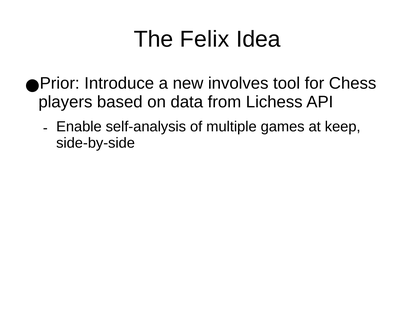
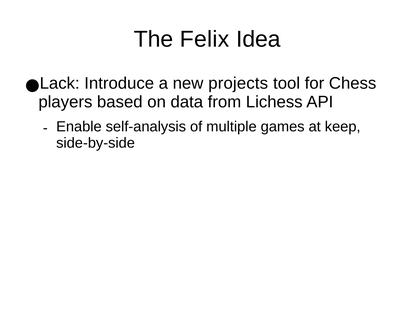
Prior: Prior -> Lack
involves: involves -> projects
